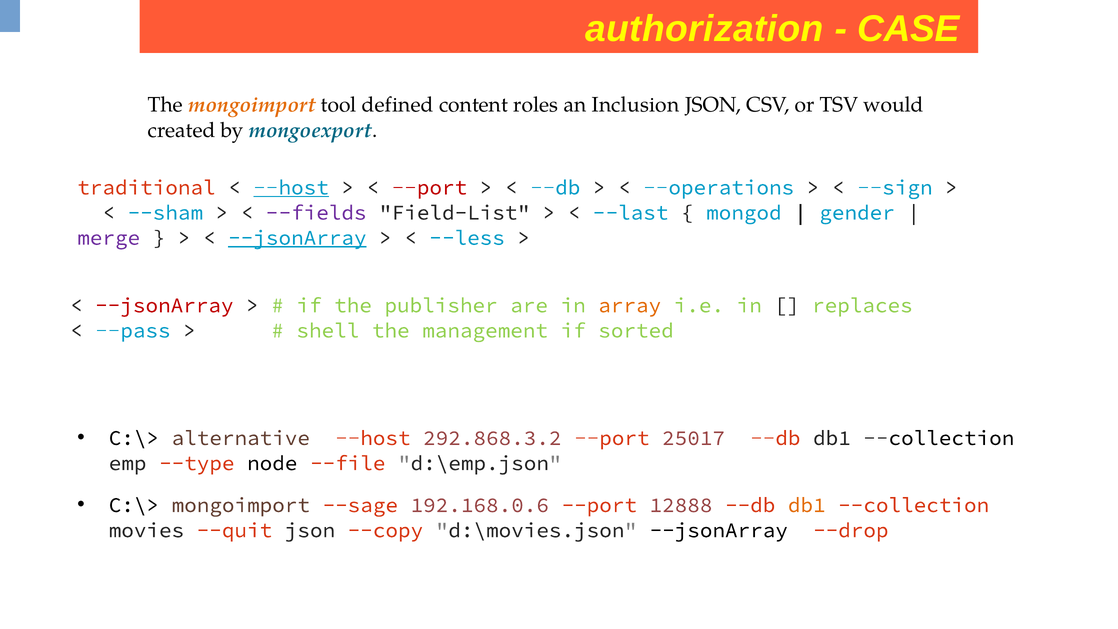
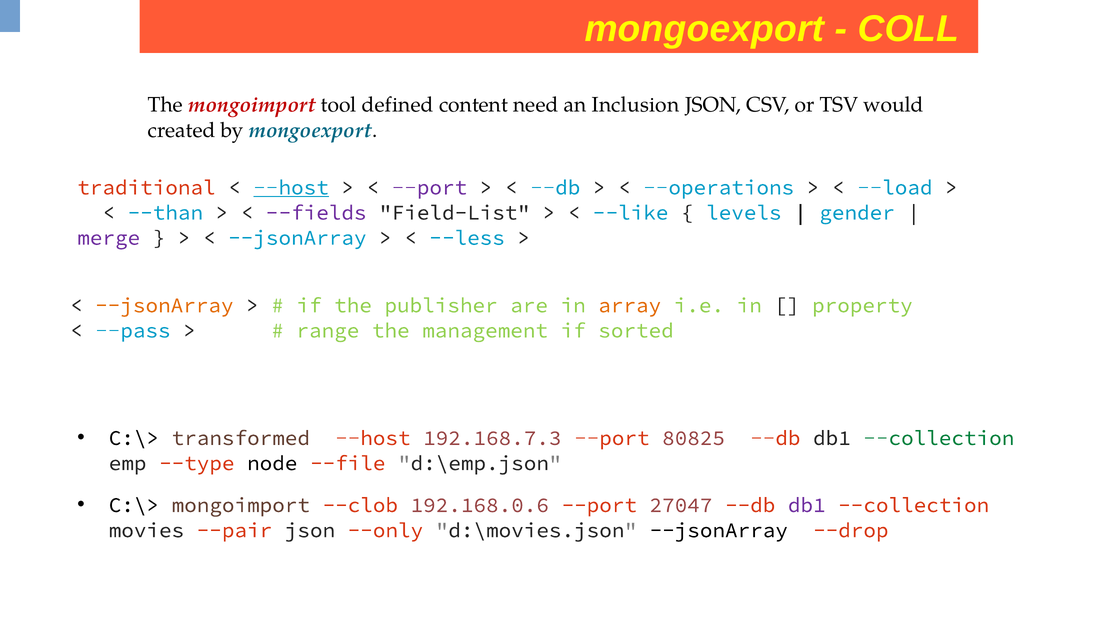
authorization at (704, 29): authorization -> mongoexport
CASE: CASE -> COLL
mongoimport at (252, 105) colour: orange -> red
roles: roles -> need
--port at (429, 187) colour: red -> purple
--sign: --sign -> --load
--sham: --sham -> --than
--last: --last -> --like
mongod: mongod -> levels
--jsonArray at (297, 238) underline: present -> none
--jsonArray at (164, 305) colour: red -> orange
replaces: replaces -> property
shell: shell -> range
alternative: alternative -> transformed
292.868.3.2: 292.868.3.2 -> 192.168.7.3
25017: 25017 -> 80825
--collection at (939, 438) colour: black -> green
--sage: --sage -> --clob
12888: 12888 -> 27047
db1 at (807, 505) colour: orange -> purple
--quit: --quit -> --pair
--copy: --copy -> --only
